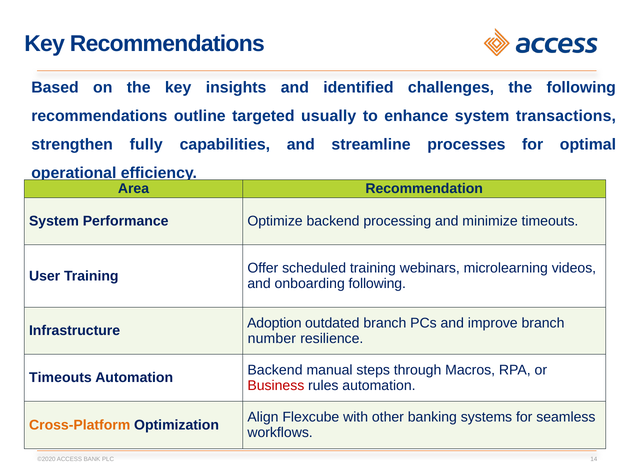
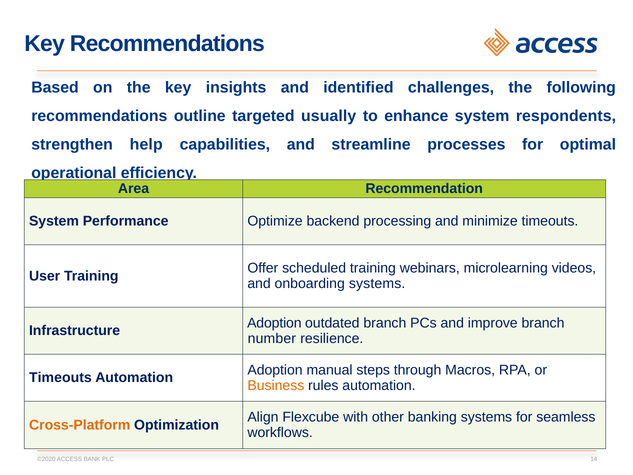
transactions: transactions -> respondents
fully: fully -> help
onboarding following: following -> systems
Backend at (275, 370): Backend -> Adoption
Business colour: red -> orange
